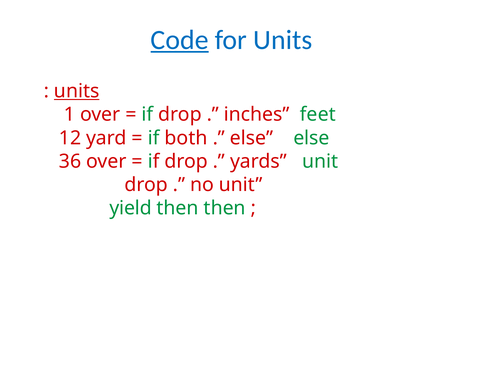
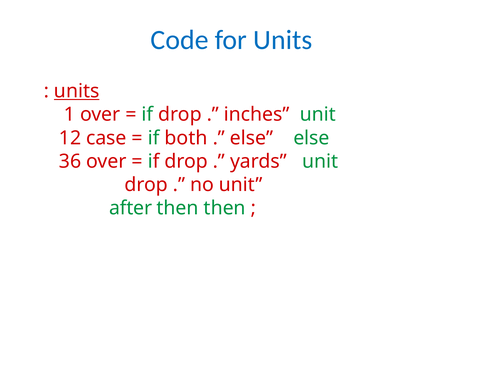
Code underline: present -> none
inches feet: feet -> unit
yard: yard -> case
yield: yield -> after
